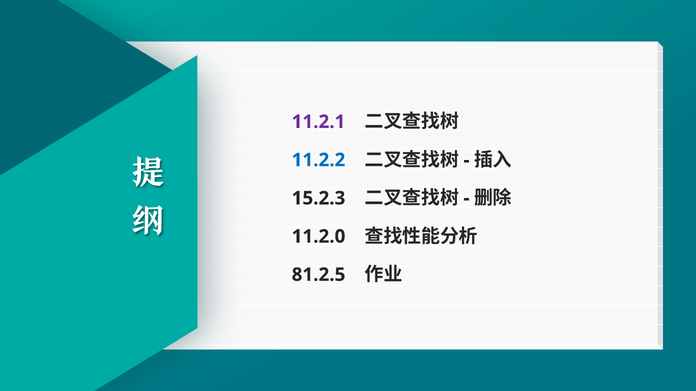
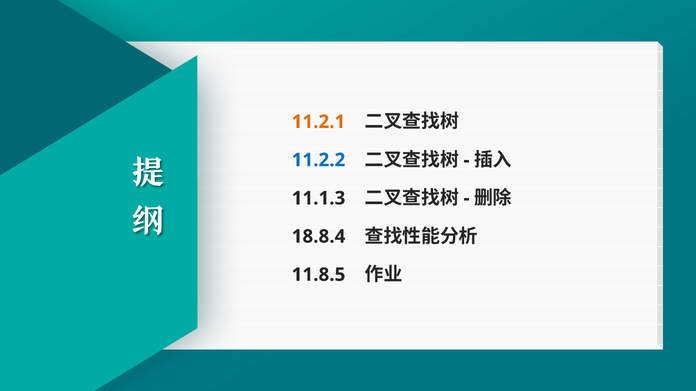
11.2.1 colour: purple -> orange
15.2.3: 15.2.3 -> 11.1.3
11.2.0: 11.2.0 -> 18.8.4
81.2.5: 81.2.5 -> 11.8.5
